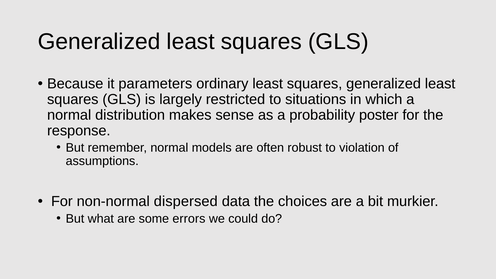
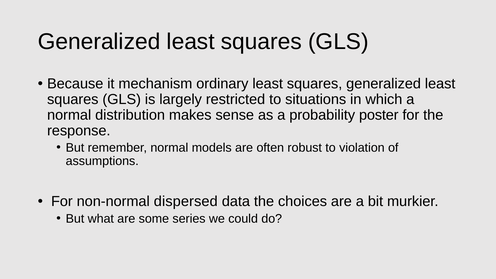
parameters: parameters -> mechanism
errors: errors -> series
